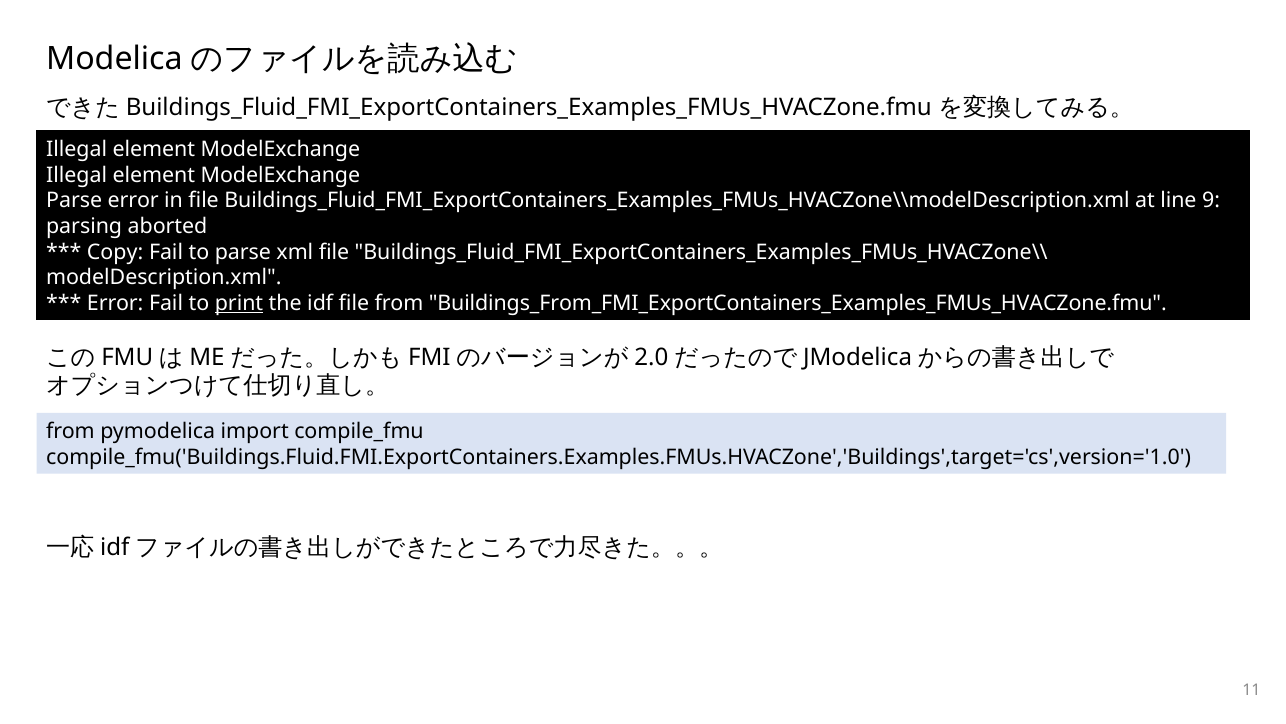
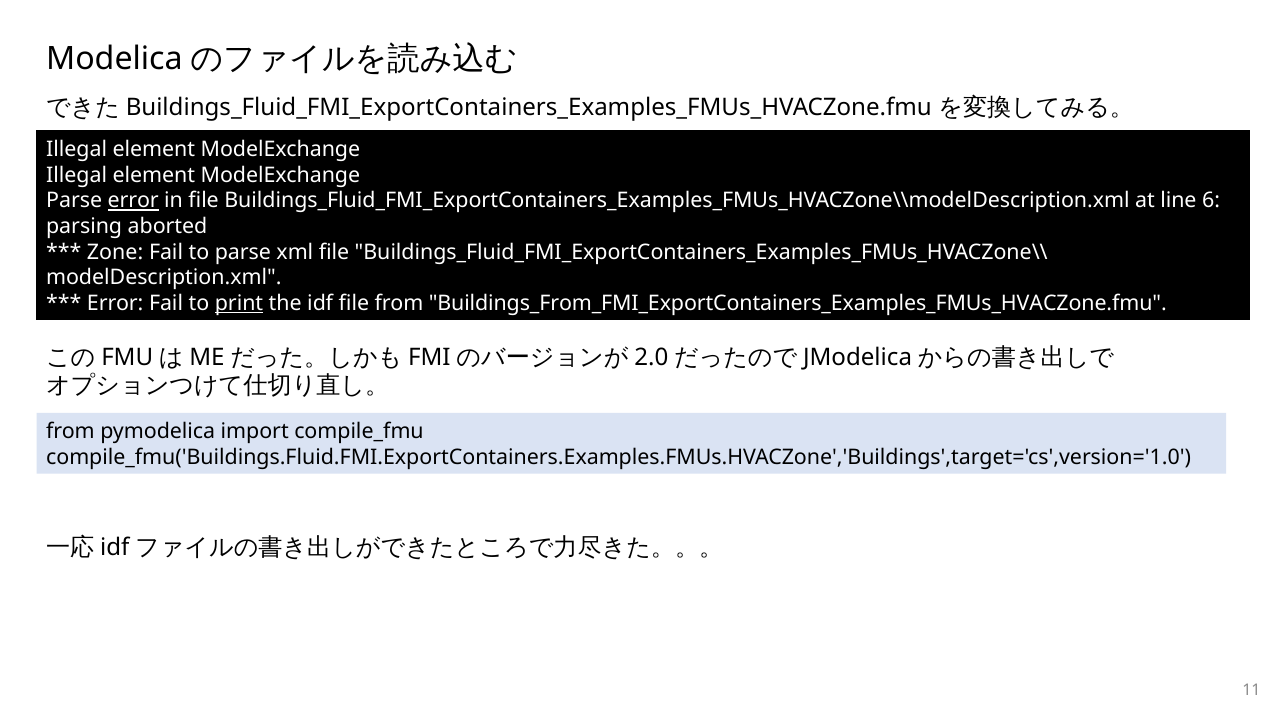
error at (133, 201) underline: none -> present
9: 9 -> 6
Copy: Copy -> Zone
